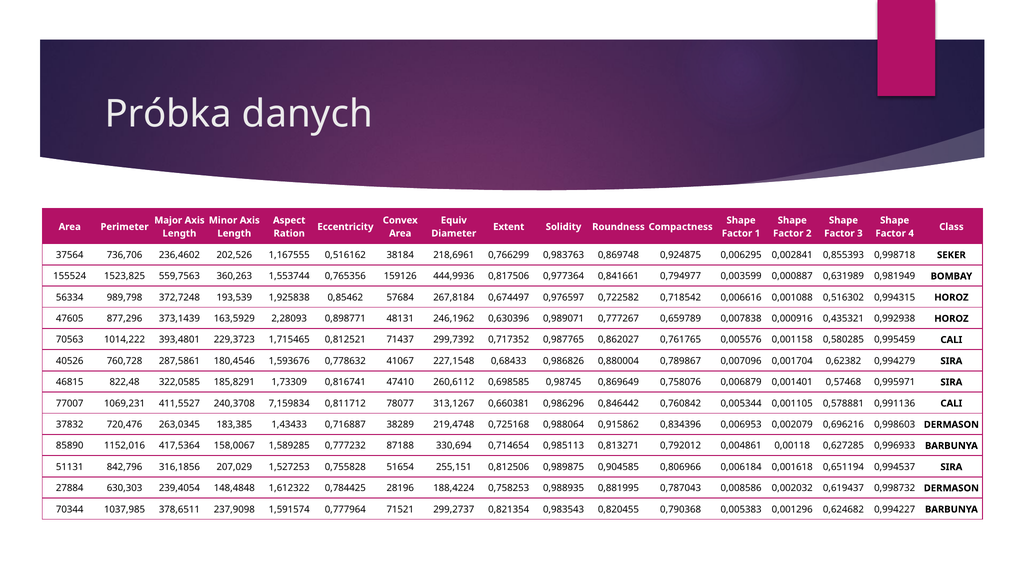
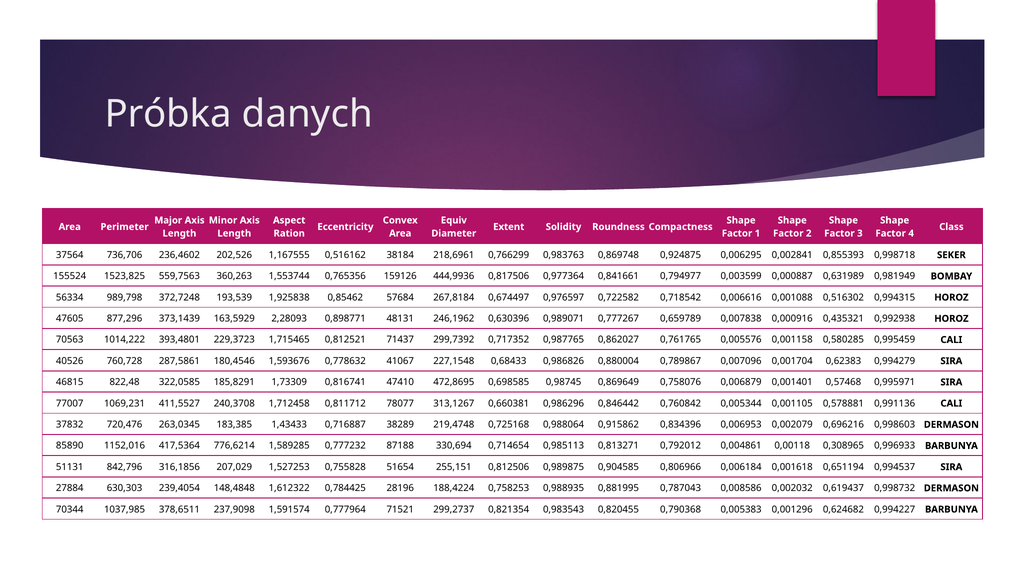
0,62382: 0,62382 -> 0,62383
260,6112: 260,6112 -> 472,8695
7,159834: 7,159834 -> 1,712458
158,0067: 158,0067 -> 776,6214
0,627285: 0,627285 -> 0,308965
